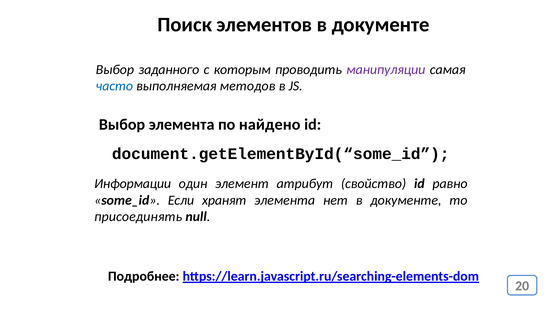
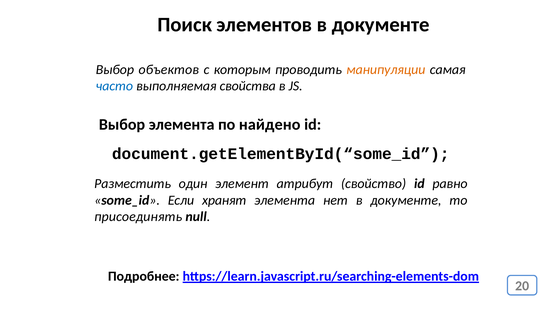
заданного: заданного -> объектов
манипуляции colour: purple -> orange
методов: методов -> свойства
Информации: Информации -> Разместить
